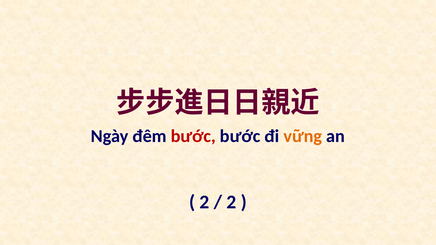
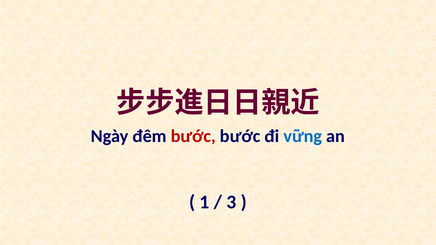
vững colour: orange -> blue
2 at (204, 202): 2 -> 1
2 at (231, 202): 2 -> 3
